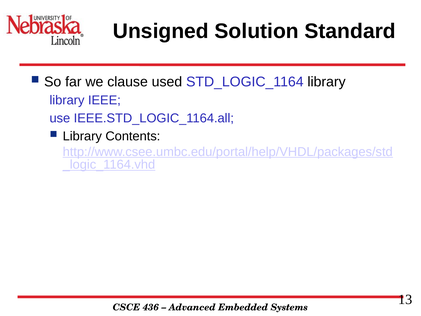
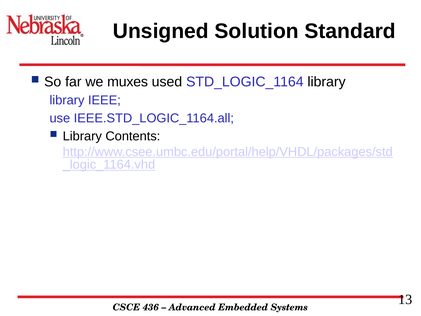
clause: clause -> muxes
